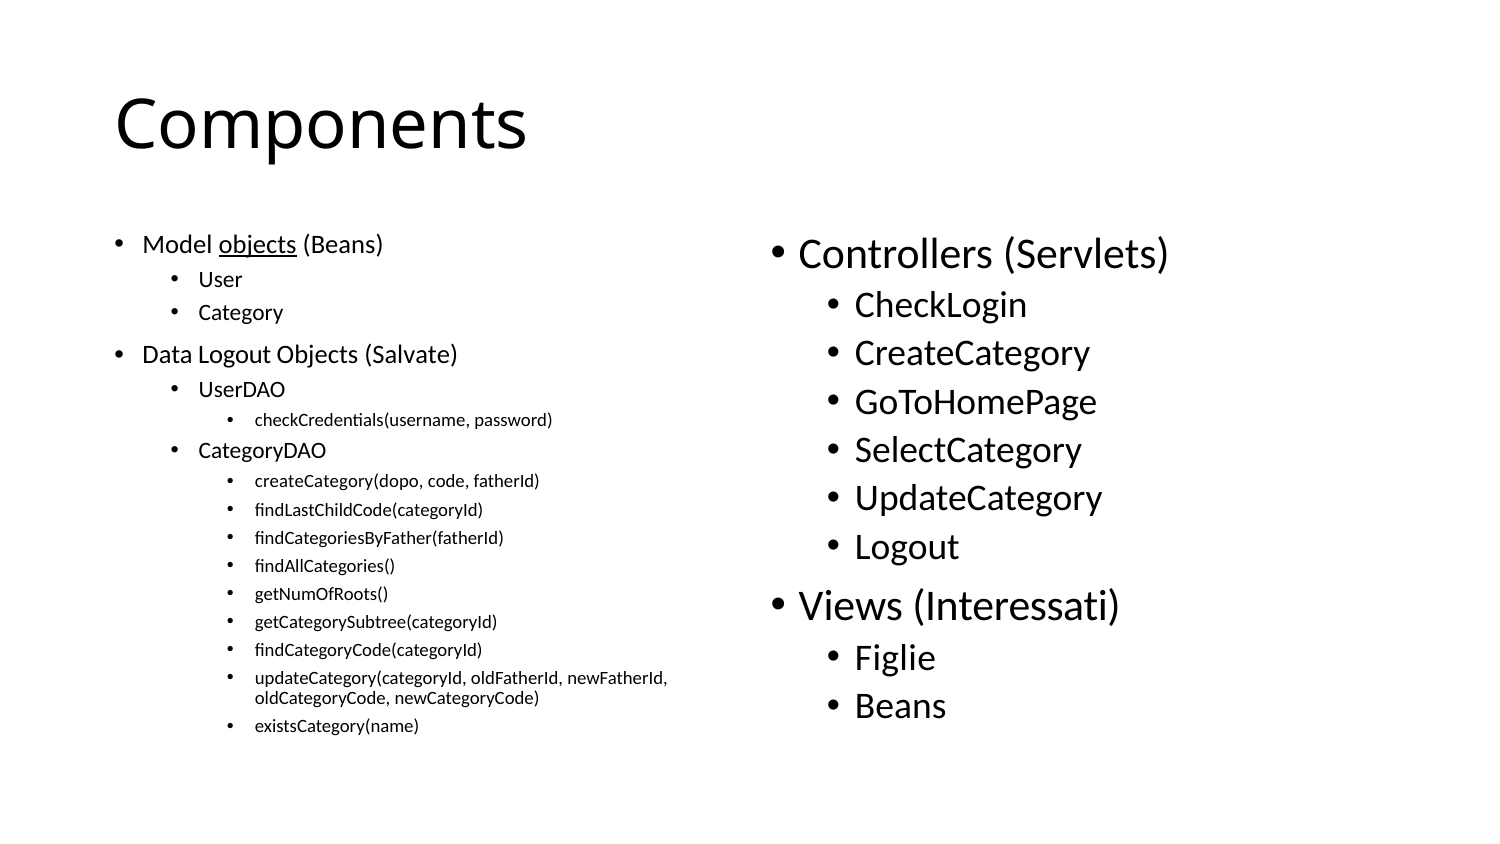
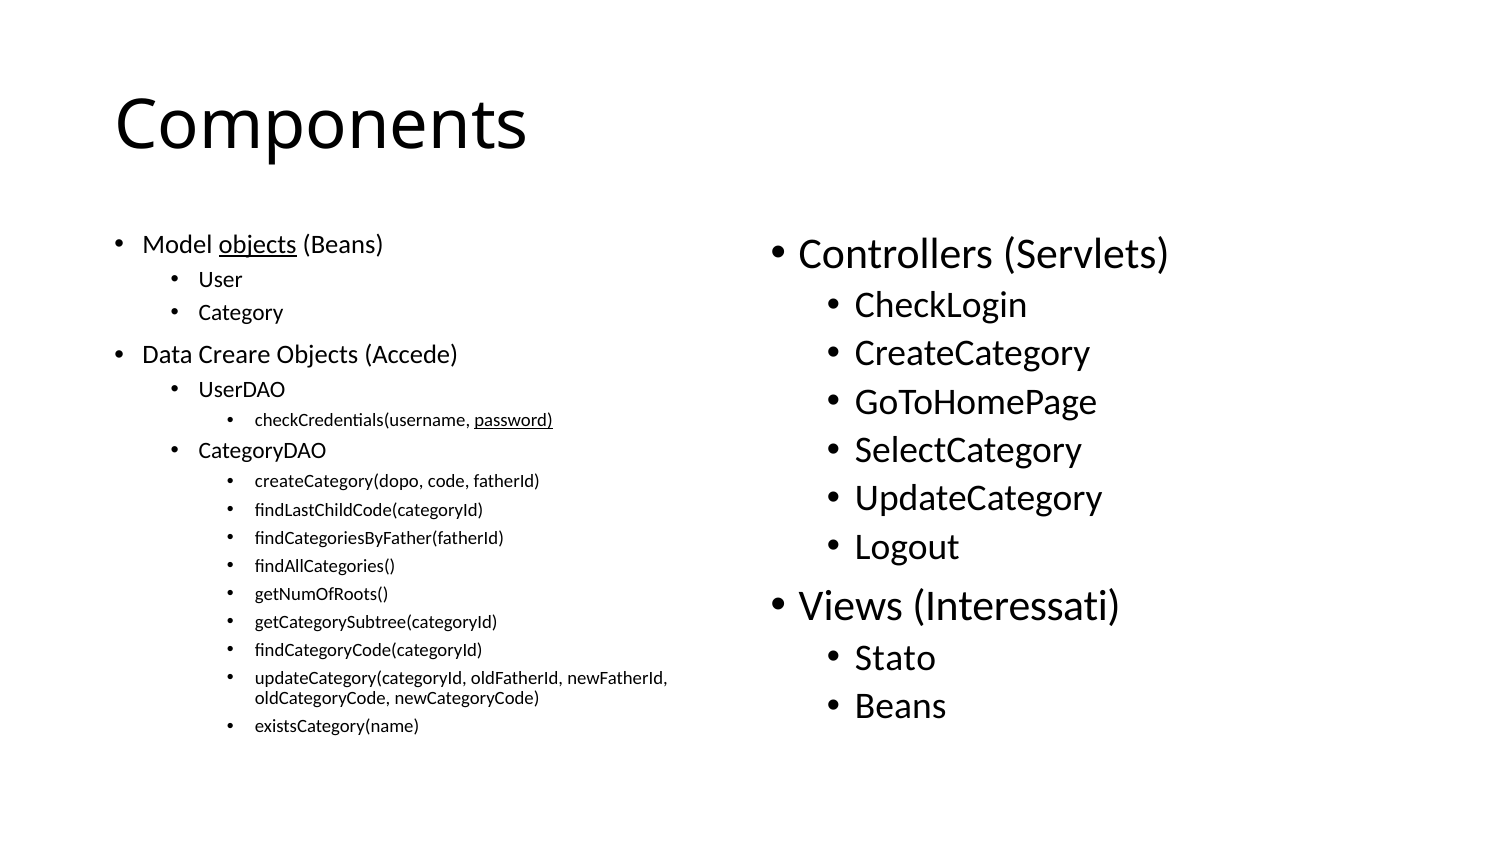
Data Logout: Logout -> Creare
Salvate: Salvate -> Accede
password underline: none -> present
Figlie: Figlie -> Stato
